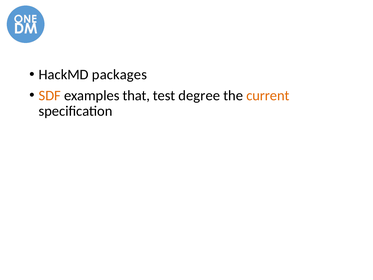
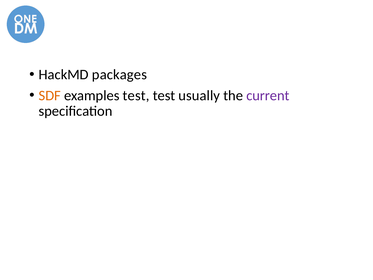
examples that: that -> test
degree: degree -> usually
current colour: orange -> purple
